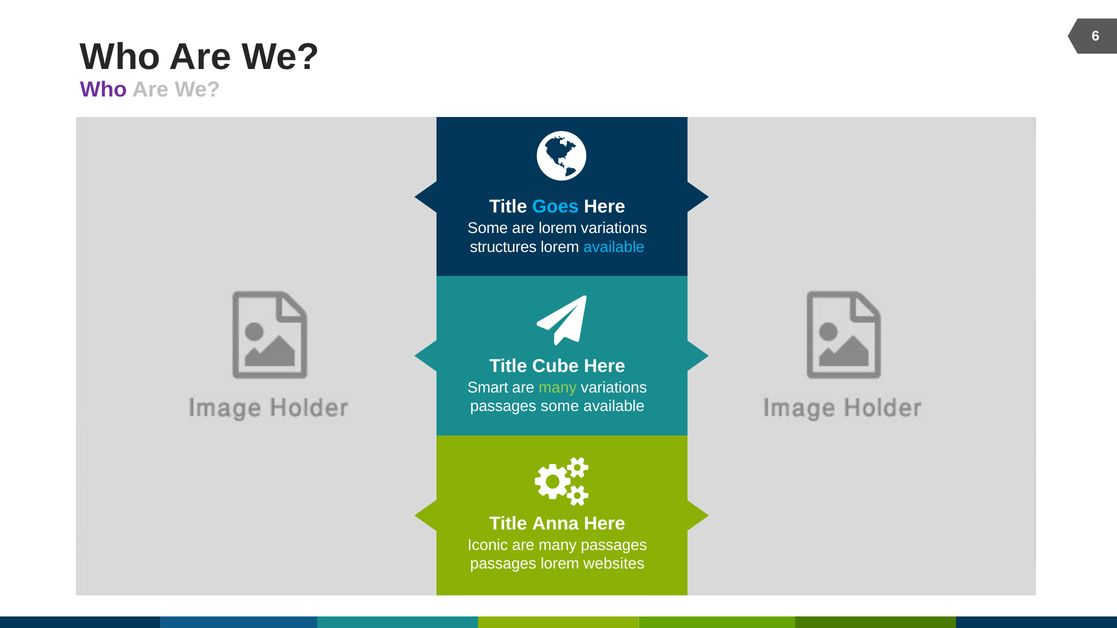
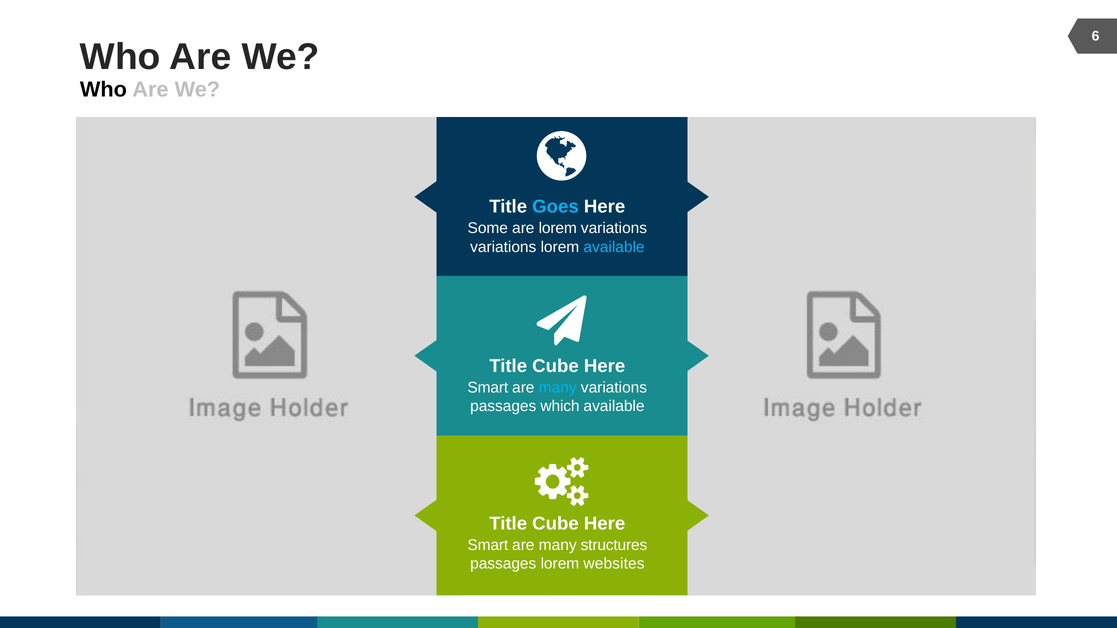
Who at (103, 89) colour: purple -> black
structures at (503, 247): structures -> variations
many at (558, 388) colour: light green -> light blue
passages some: some -> which
Anna at (555, 524): Anna -> Cube
Iconic at (488, 545): Iconic -> Smart
many passages: passages -> structures
